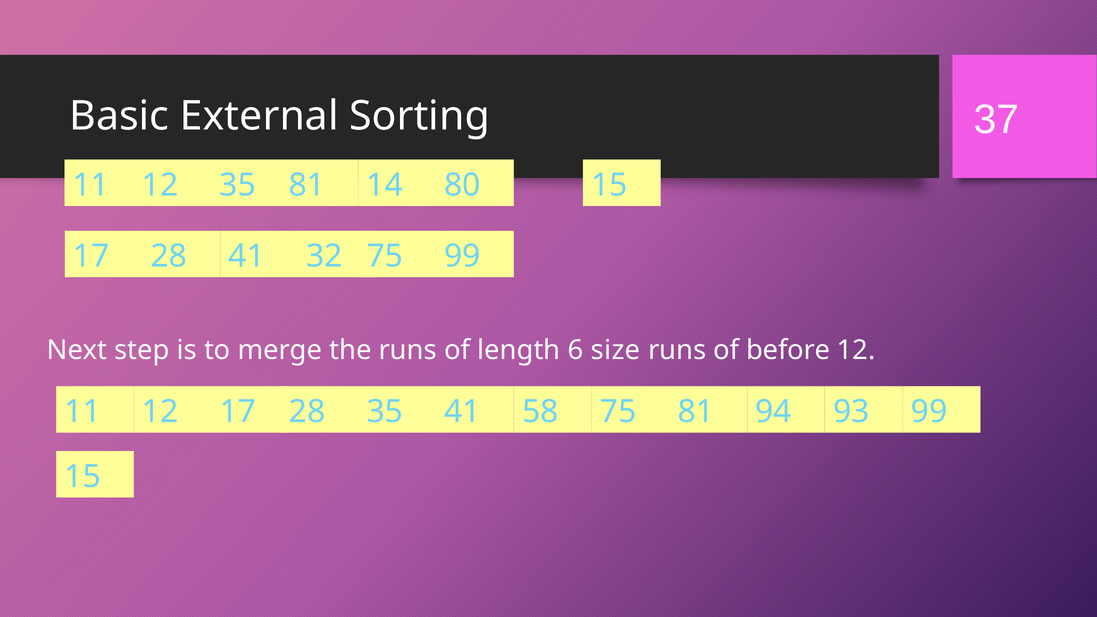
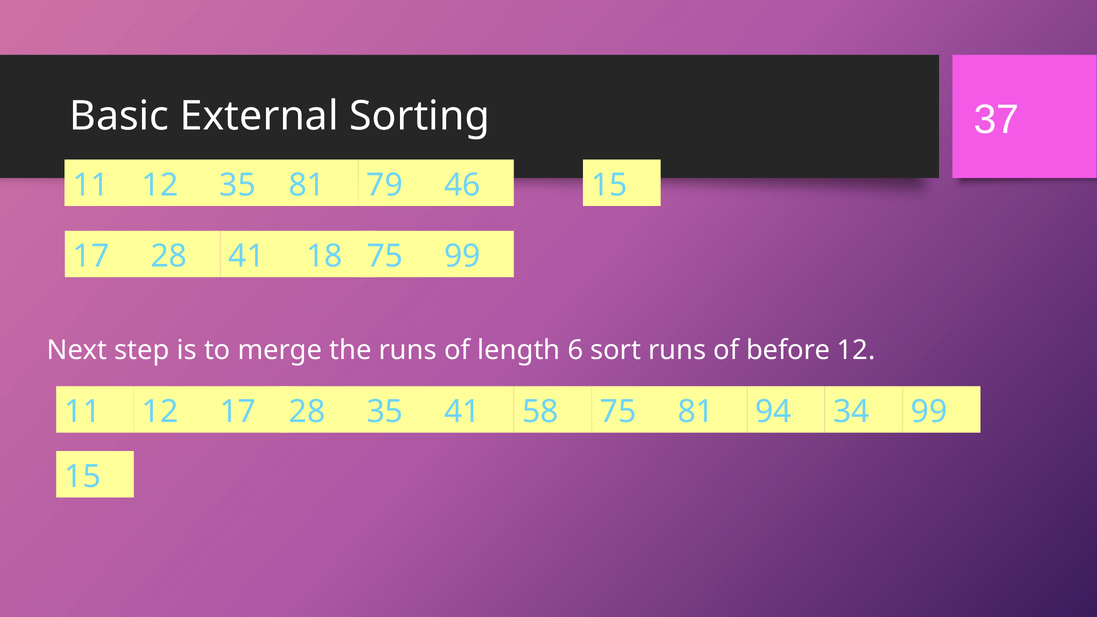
14: 14 -> 79
80: 80 -> 46
32: 32 -> 18
size: size -> sort
93: 93 -> 34
